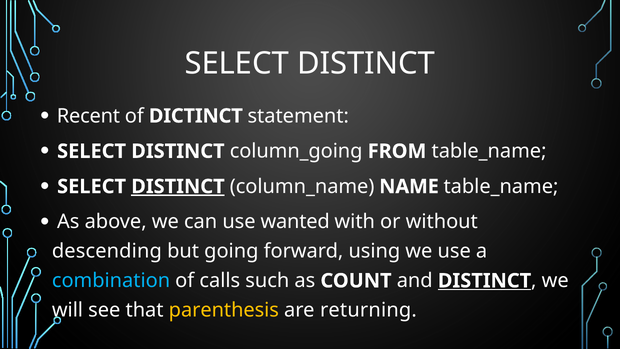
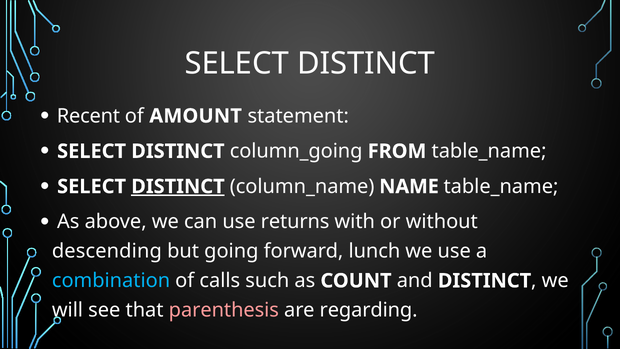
DICTINCT: DICTINCT -> AMOUNT
wanted: wanted -> returns
using: using -> lunch
DISTINCT at (485, 281) underline: present -> none
parenthesis colour: yellow -> pink
returning: returning -> regarding
